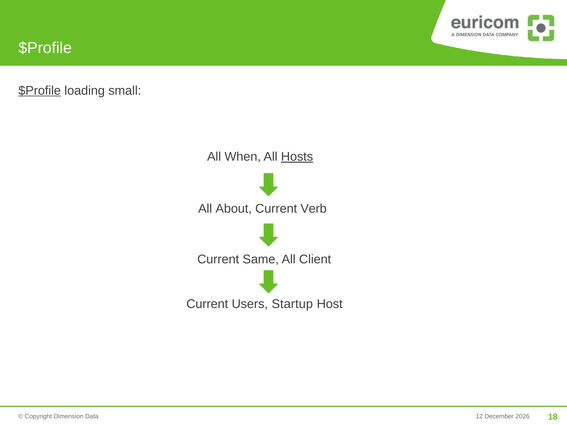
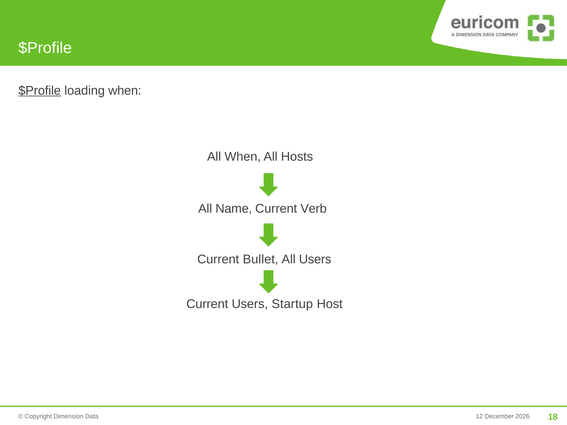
loading small: small -> when
Hosts underline: present -> none
About: About -> Name
Same: Same -> Bullet
All Client: Client -> Users
